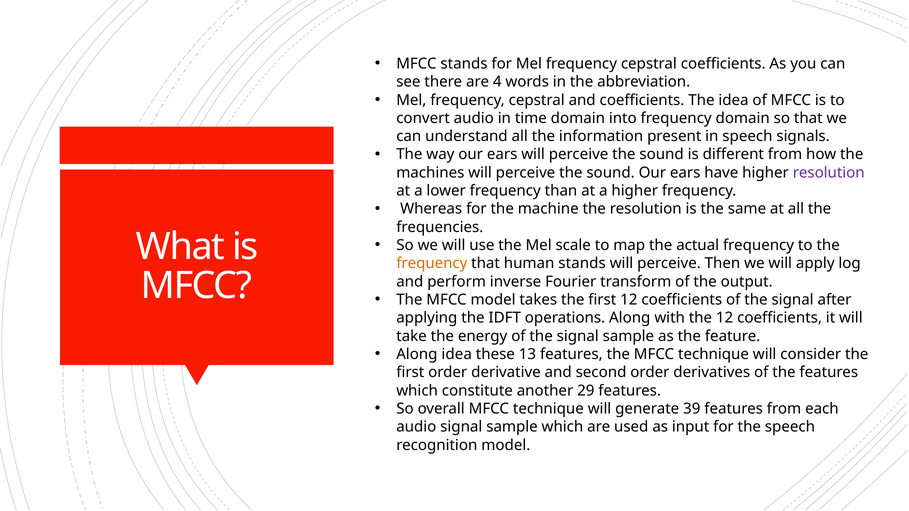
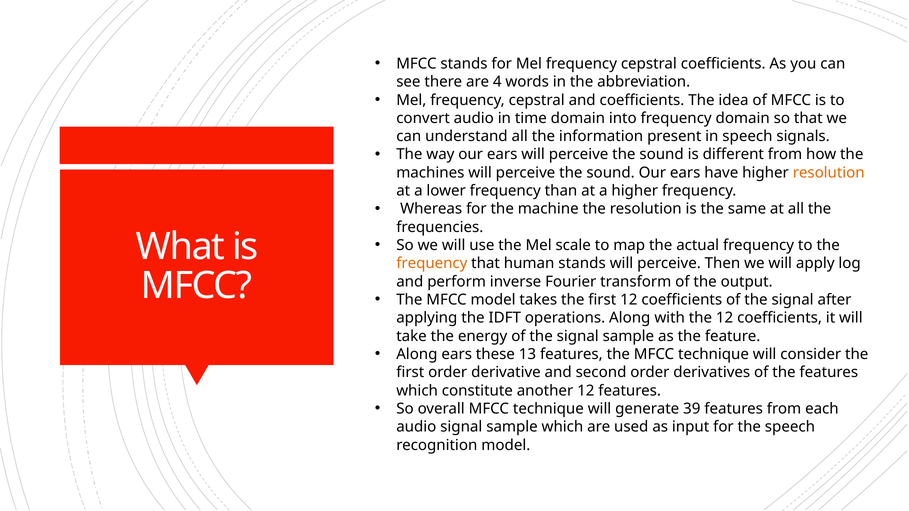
resolution at (829, 173) colour: purple -> orange
Along idea: idea -> ears
another 29: 29 -> 12
